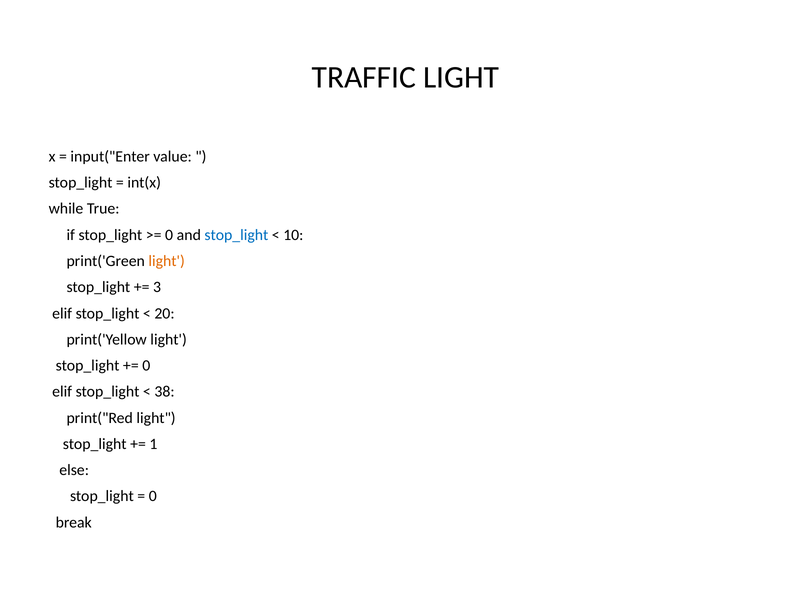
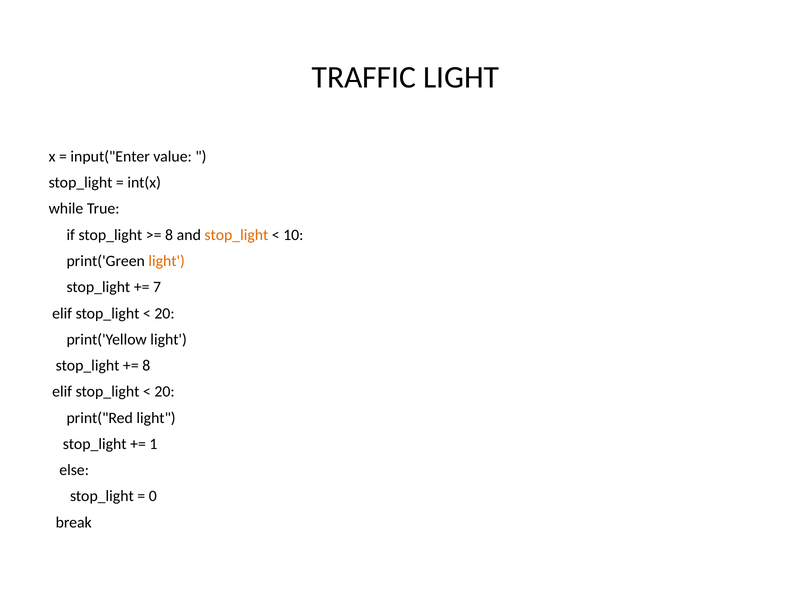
0 at (169, 235): 0 -> 8
stop_light at (236, 235) colour: blue -> orange
3: 3 -> 7
0 at (146, 366): 0 -> 8
38 at (165, 392): 38 -> 20
